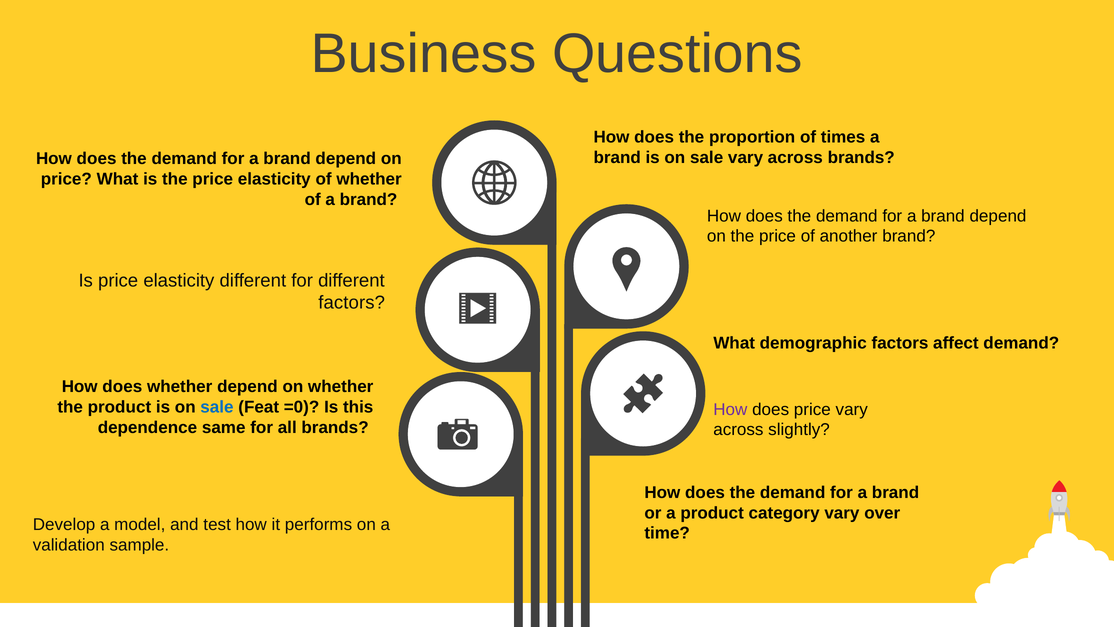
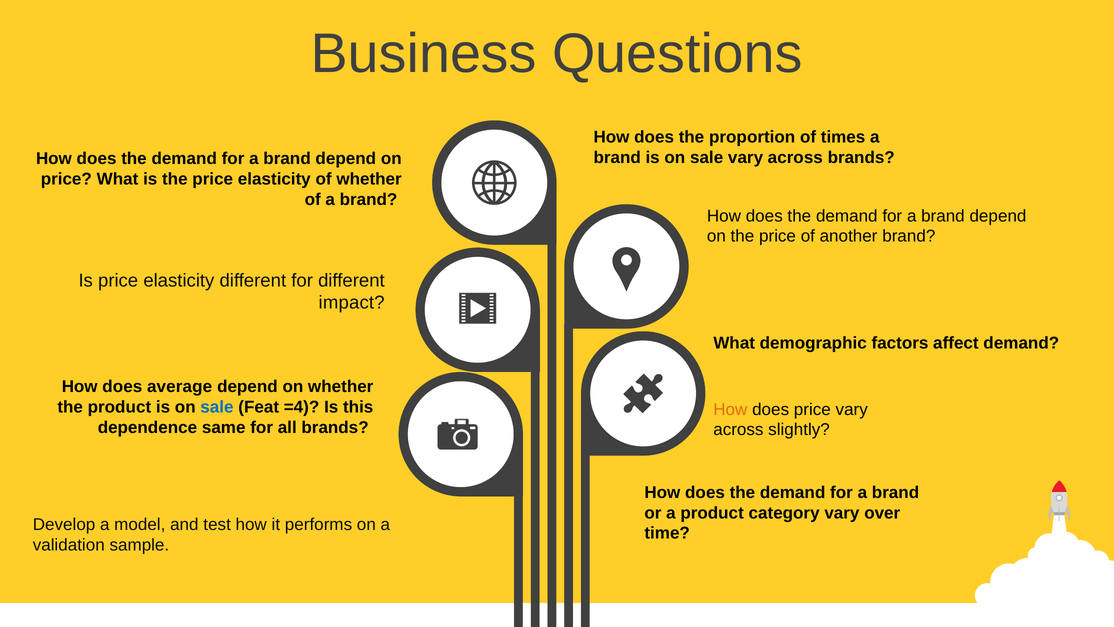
factors at (352, 303): factors -> impact
does whether: whether -> average
=0: =0 -> =4
How at (730, 409) colour: purple -> orange
